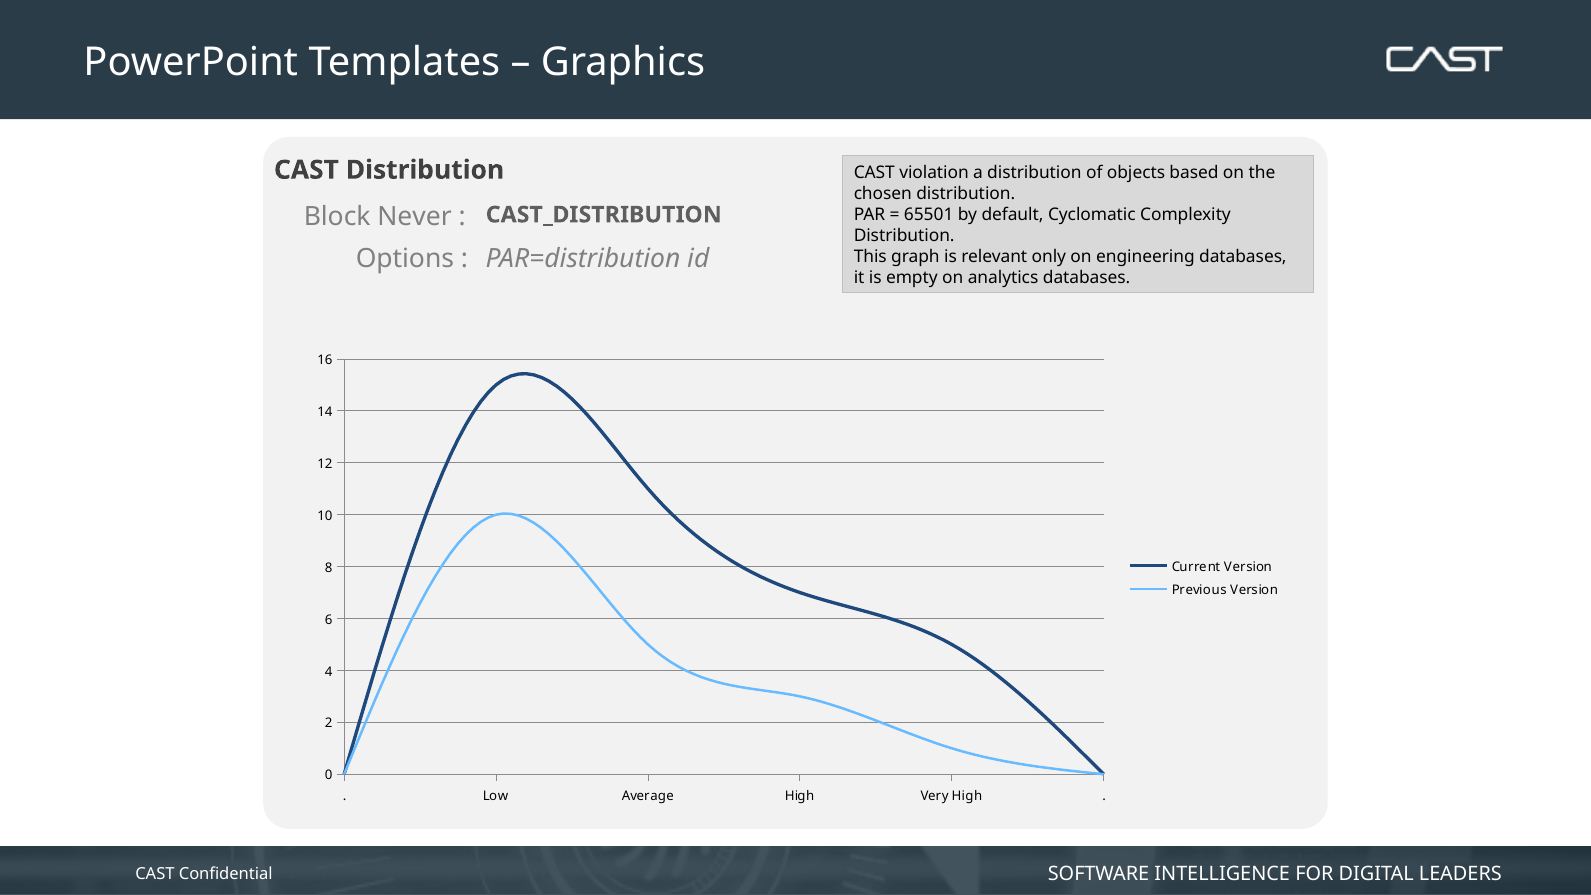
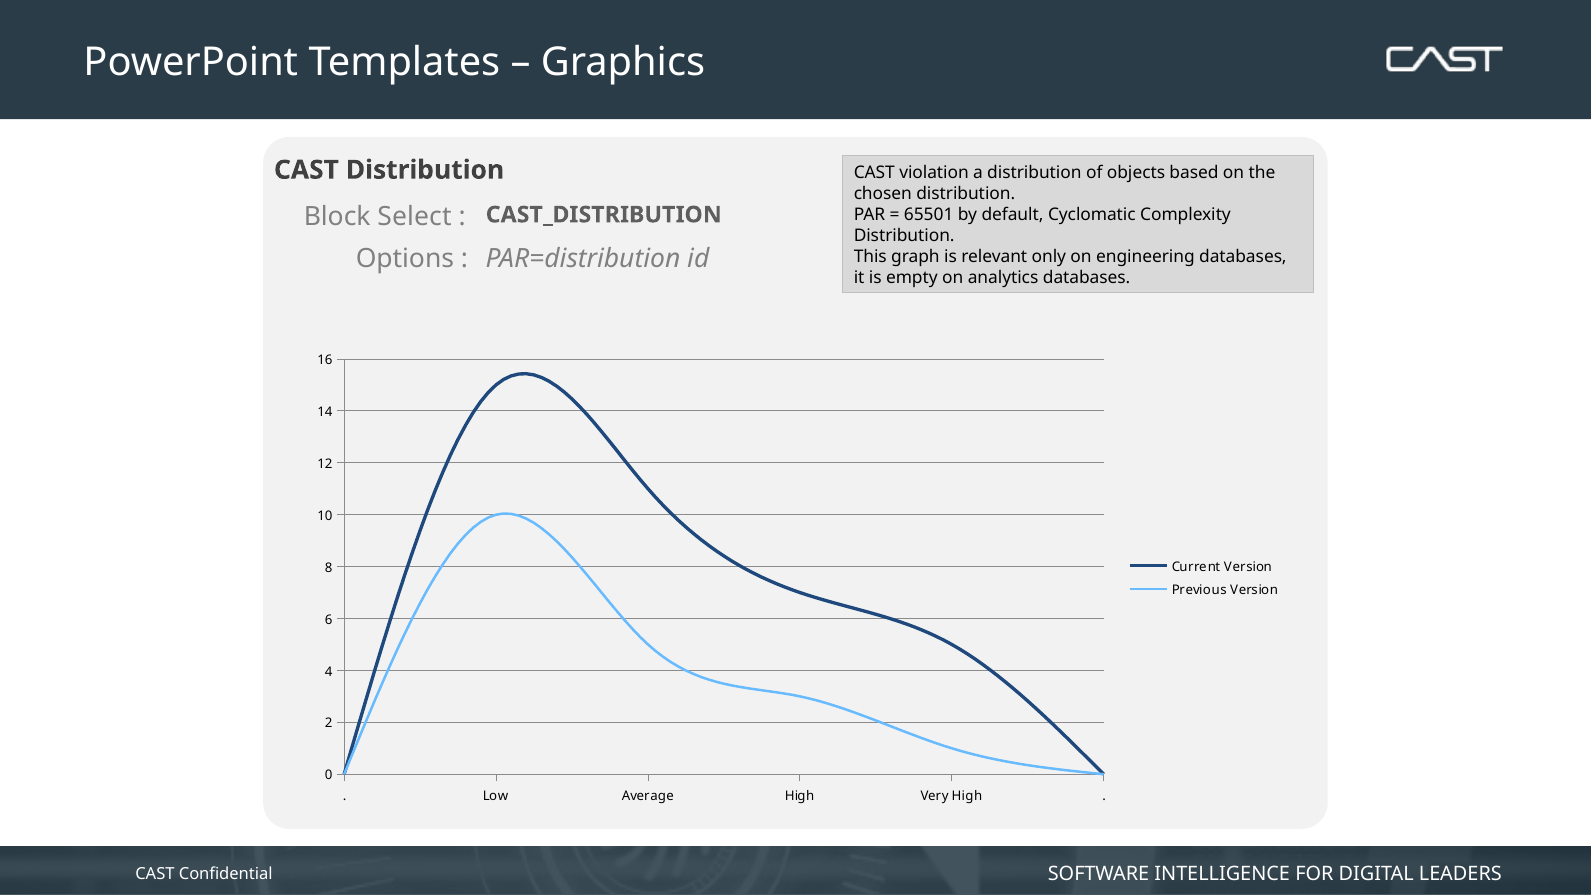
Never: Never -> Select
